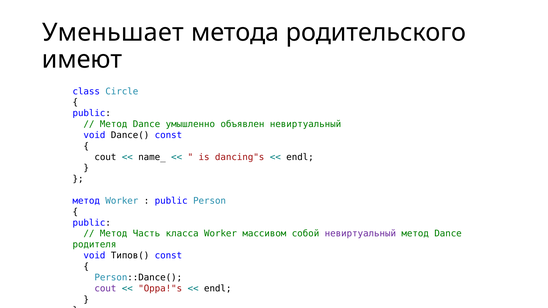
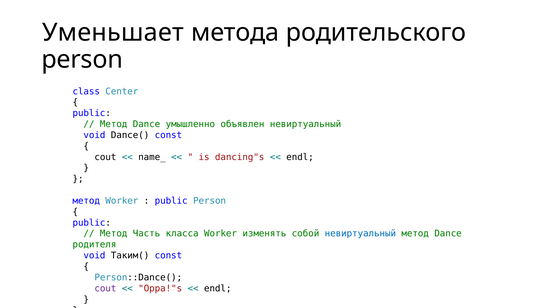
имеют at (82, 60): имеют -> person
Circle: Circle -> Center
массивом: массивом -> изменять
невиртуальный at (360, 234) colour: purple -> blue
Типов(: Типов( -> Таким(
